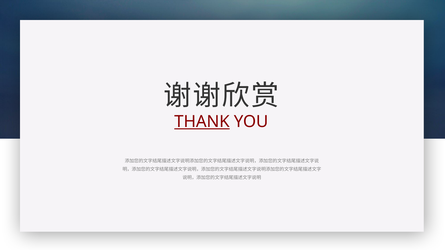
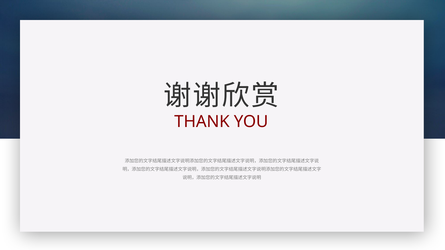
THANK underline: present -> none
